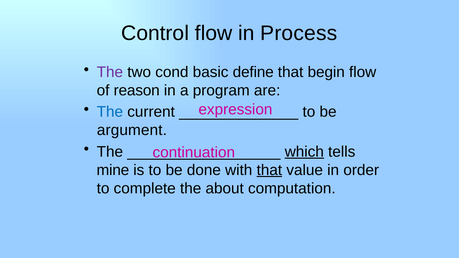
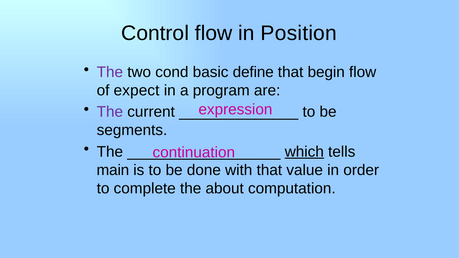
Process: Process -> Position
reason: reason -> expect
The at (110, 112) colour: blue -> purple
argument: argument -> segments
mine: mine -> main
that at (269, 170) underline: present -> none
